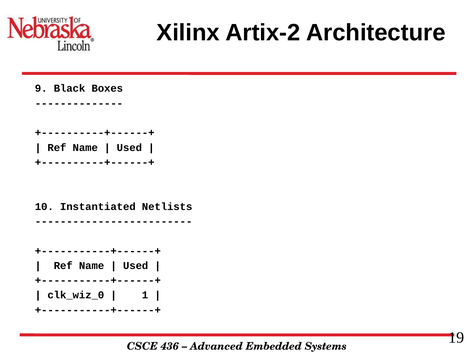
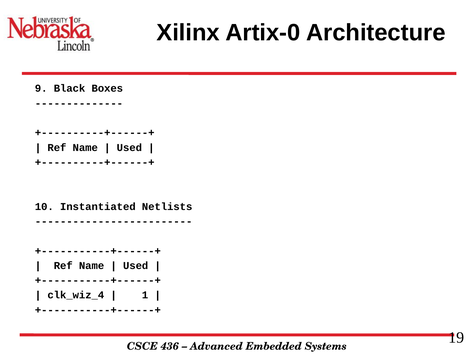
Artix-2: Artix-2 -> Artix-0
clk_wiz_0: clk_wiz_0 -> clk_wiz_4
